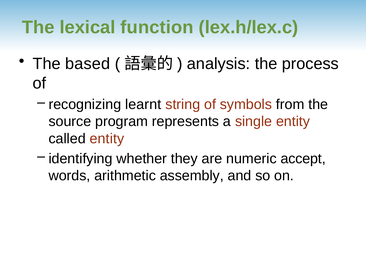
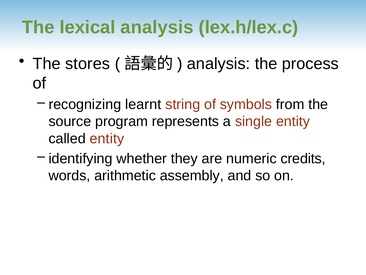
lexical function: function -> analysis
based: based -> stores
accept: accept -> credits
